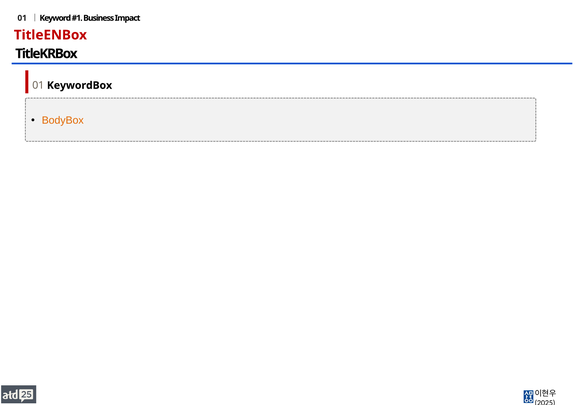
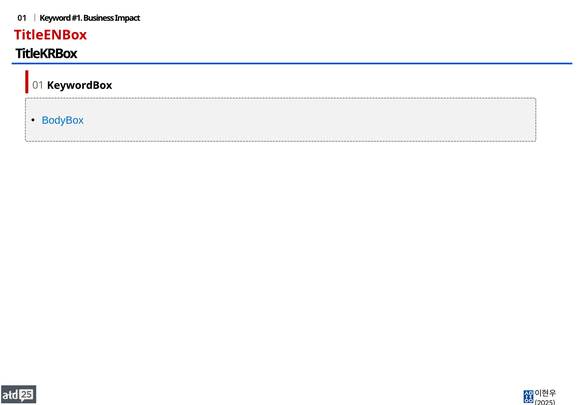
BodyBox colour: orange -> blue
